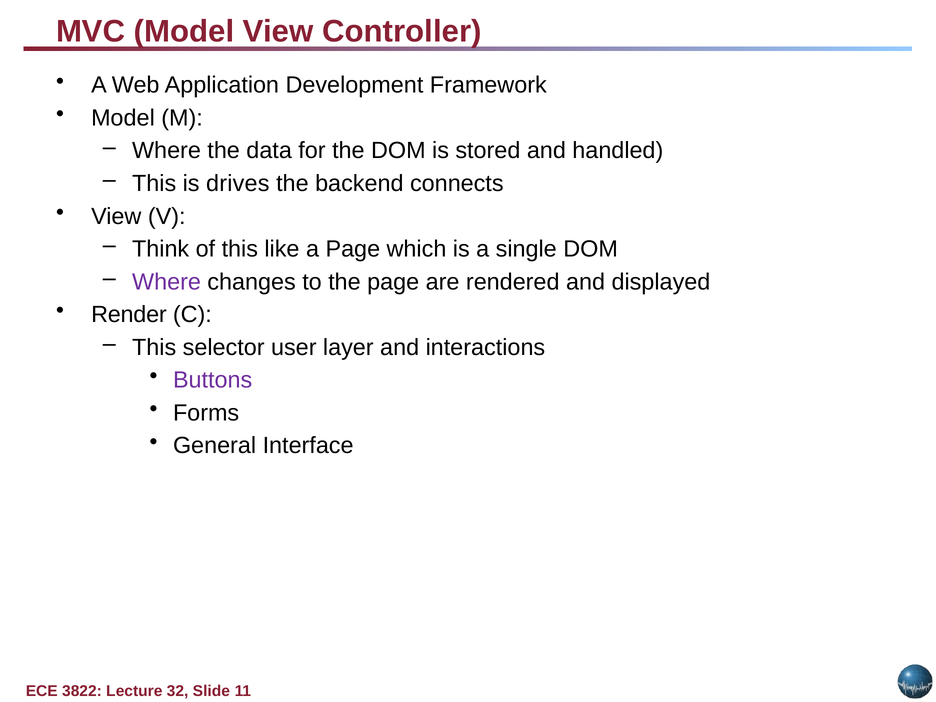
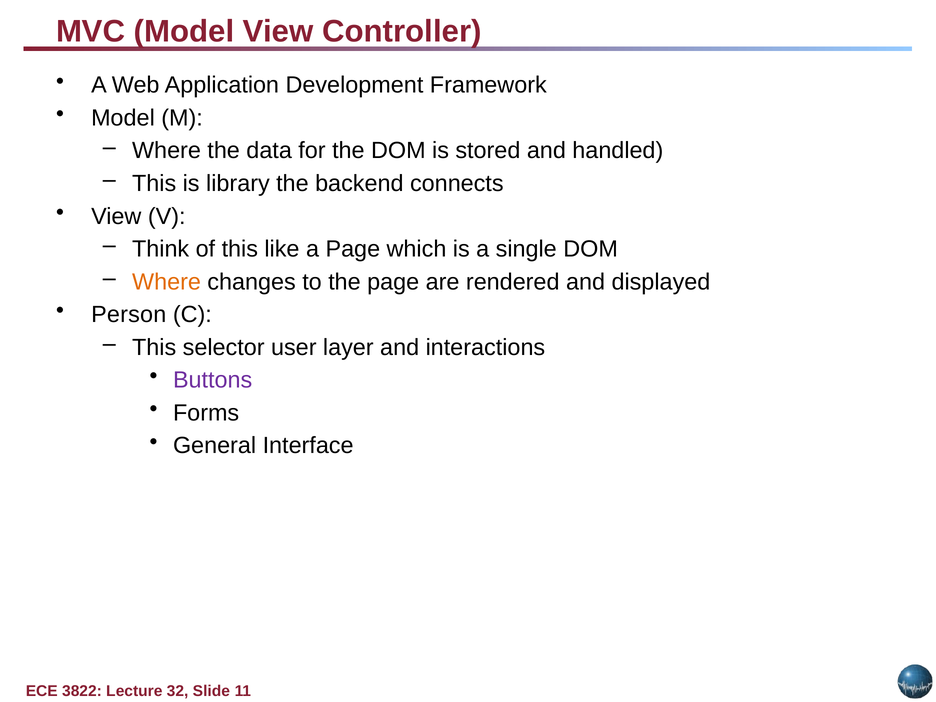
drives: drives -> library
Where at (166, 282) colour: purple -> orange
Render: Render -> Person
